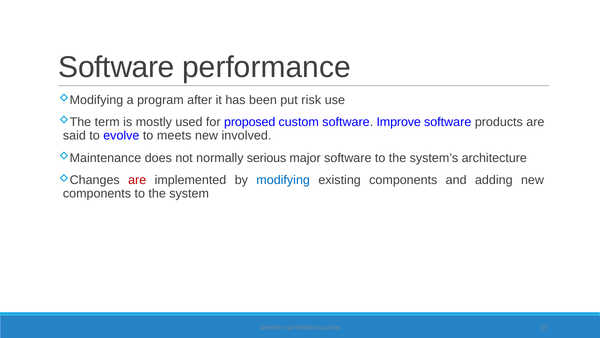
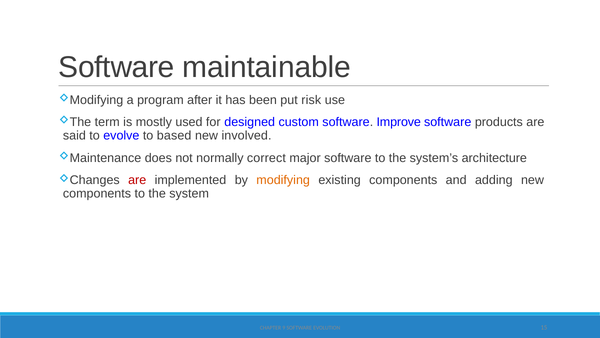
performance: performance -> maintainable
proposed: proposed -> designed
meets: meets -> based
serious: serious -> correct
modifying colour: blue -> orange
